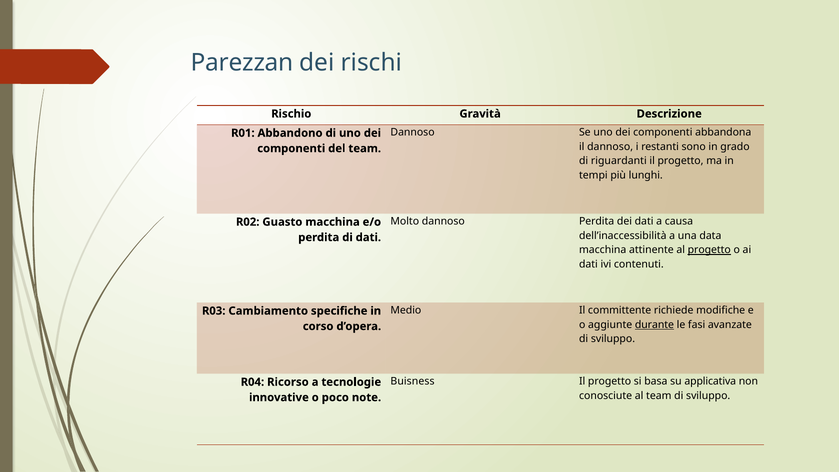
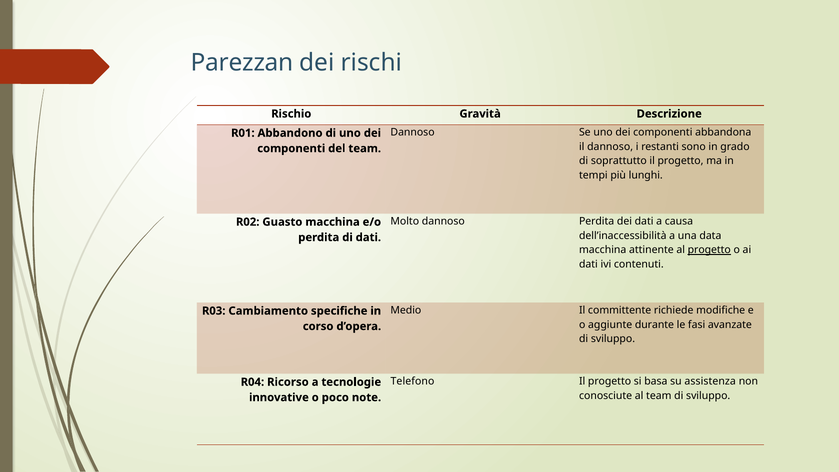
riguardanti: riguardanti -> soprattutto
durante underline: present -> none
Buisness: Buisness -> Telefono
applicativa: applicativa -> assistenza
